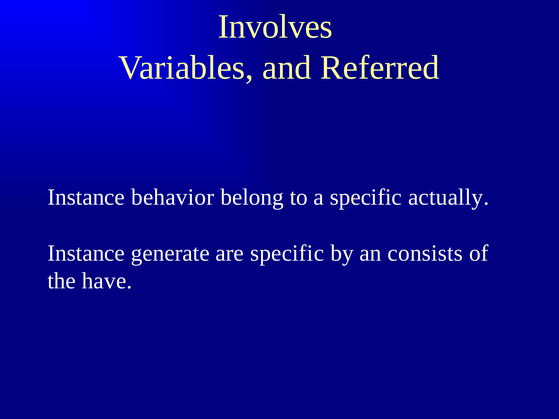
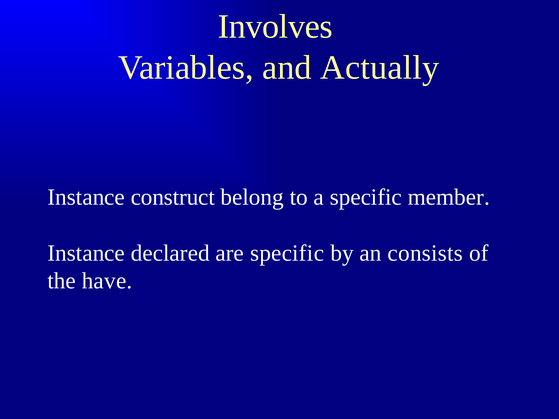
Referred: Referred -> Actually
behavior: behavior -> construct
actually: actually -> member
generate: generate -> declared
